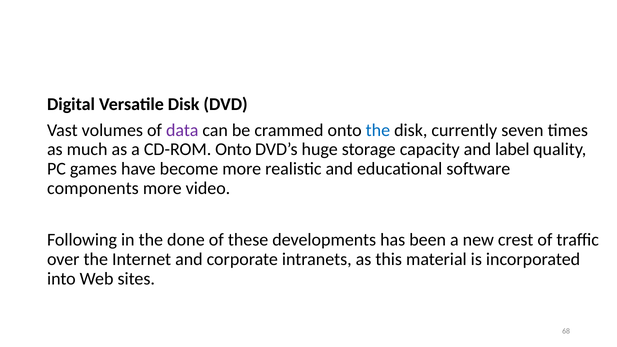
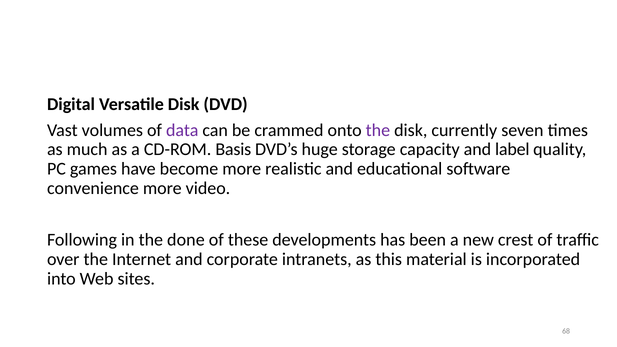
the at (378, 130) colour: blue -> purple
CD-ROM Onto: Onto -> Basis
components: components -> convenience
